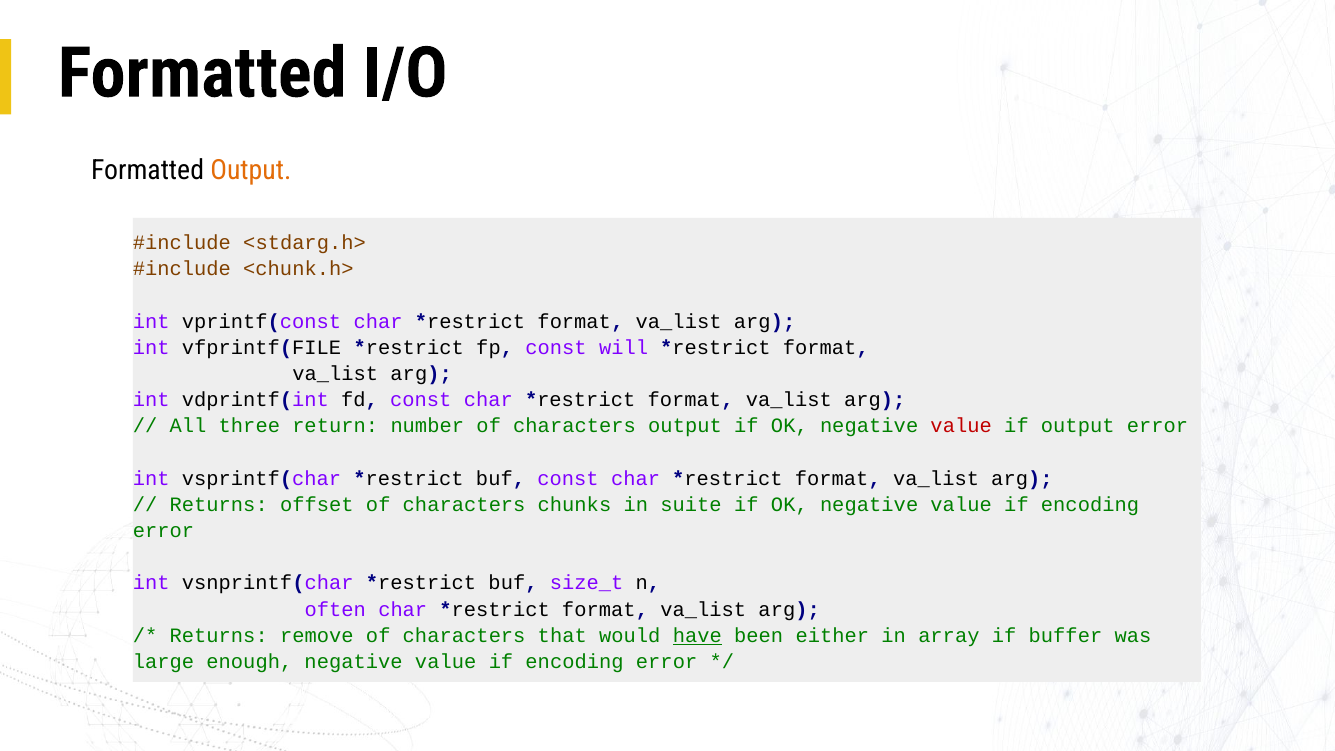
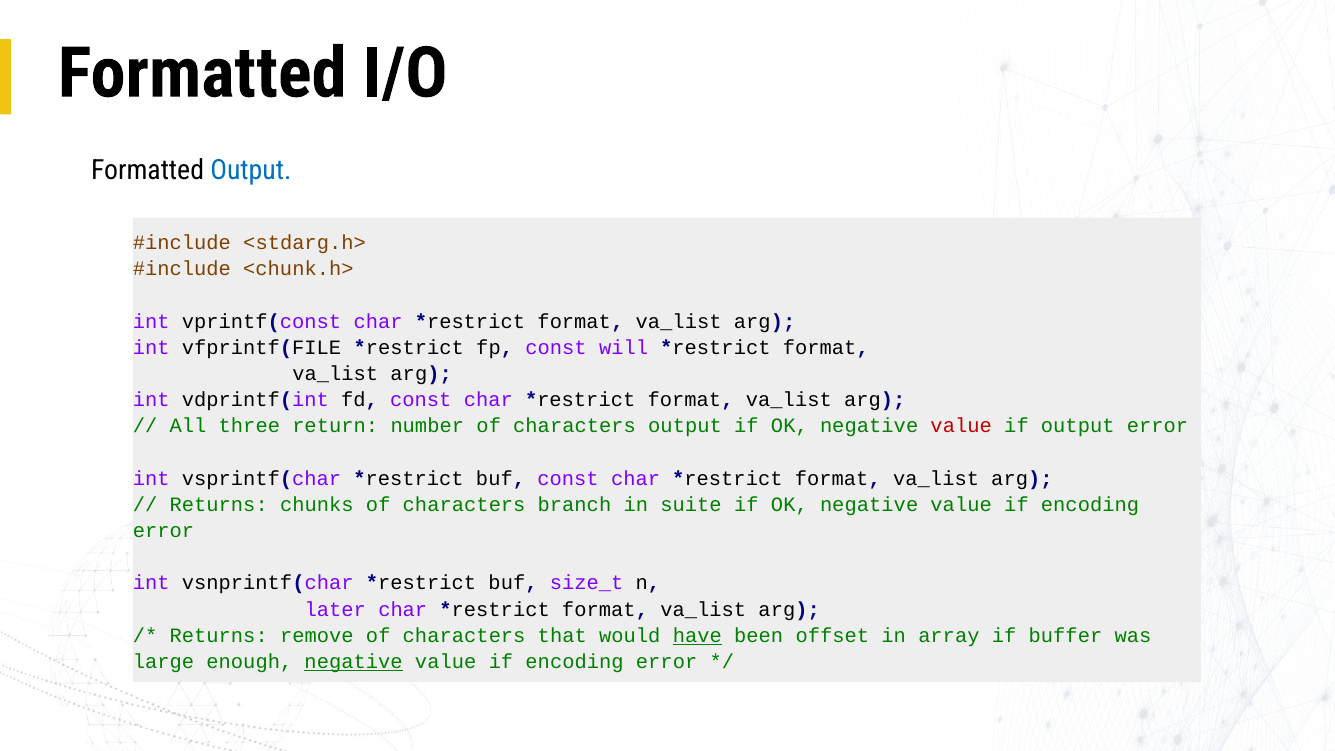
Output at (251, 170) colour: orange -> blue
offset: offset -> chunks
chunks: chunks -> branch
often: often -> later
either: either -> offset
negative at (354, 662) underline: none -> present
